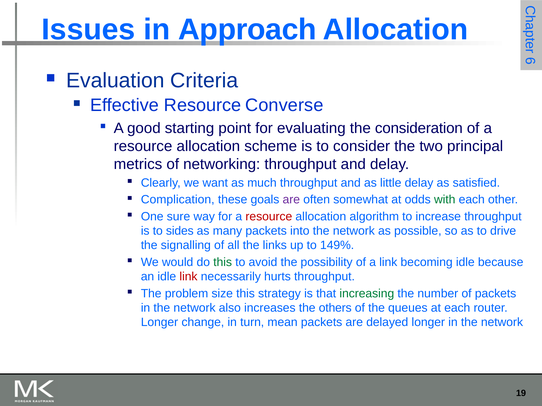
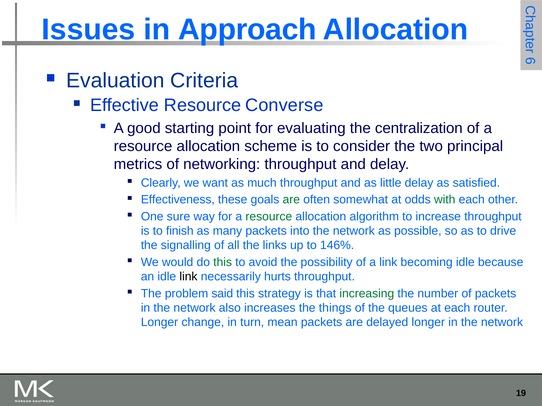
consideration: consideration -> centralization
Complication: Complication -> Effectiveness
are at (291, 200) colour: purple -> green
resource at (269, 217) colour: red -> green
sides: sides -> finish
149%: 149% -> 146%
link at (188, 277) colour: red -> black
size: size -> said
others: others -> things
